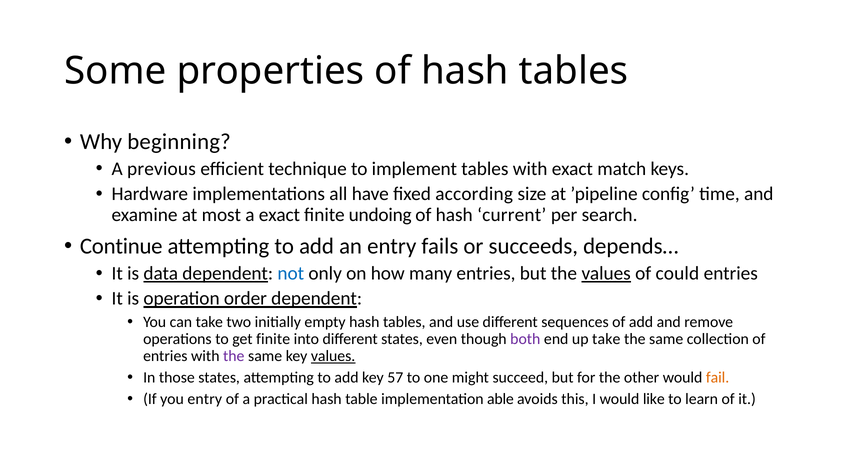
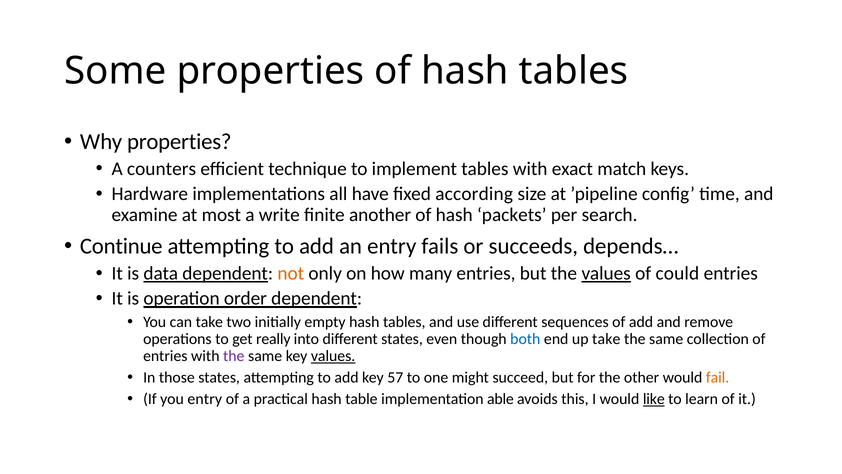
Why beginning: beginning -> properties
previous: previous -> counters
a exact: exact -> write
undoing: undoing -> another
current: current -> packets
not colour: blue -> orange
get finite: finite -> really
both colour: purple -> blue
like underline: none -> present
